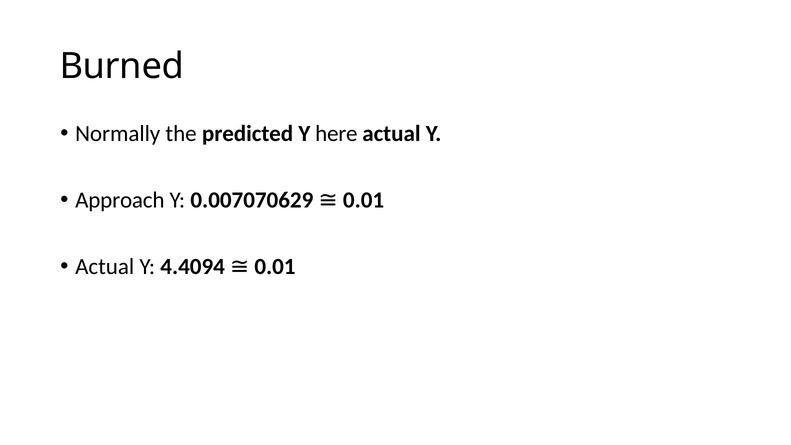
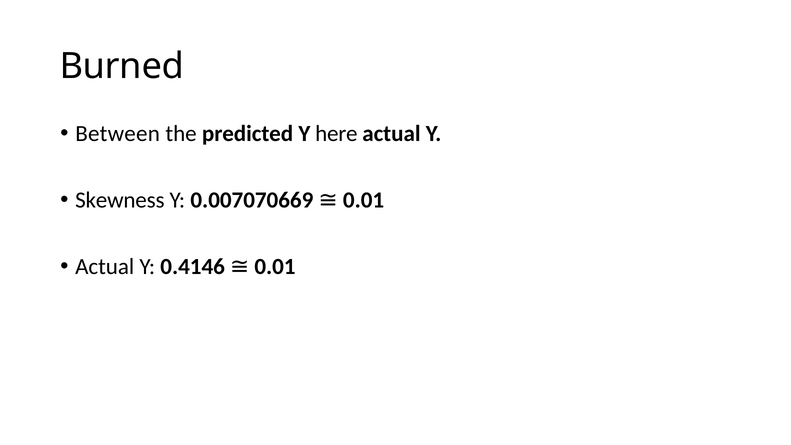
Normally: Normally -> Between
Approach: Approach -> Skewness
0.007070629: 0.007070629 -> 0.007070669
4.4094: 4.4094 -> 0.4146
